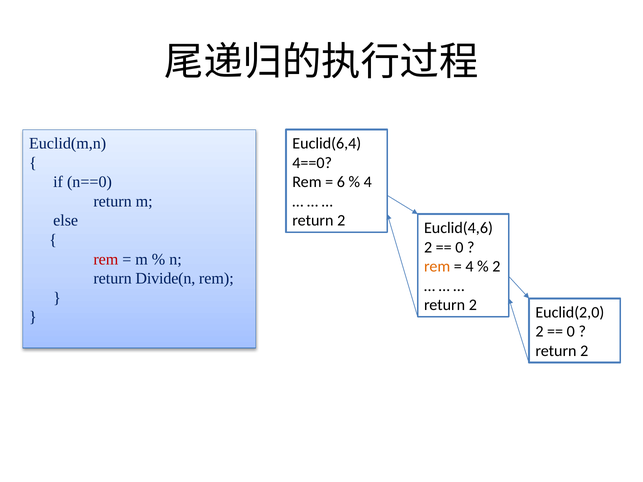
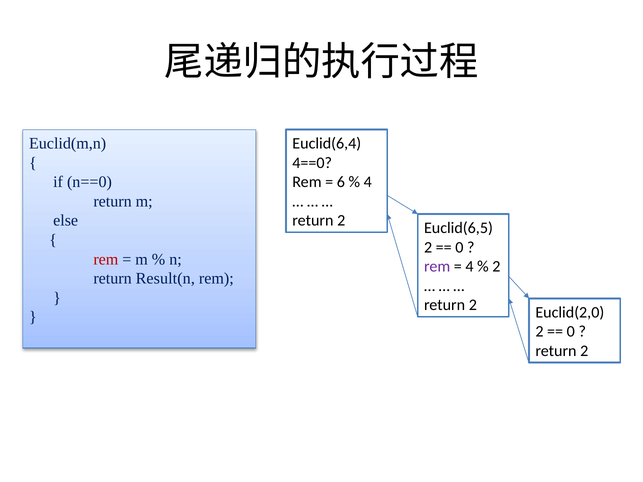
Euclid(4,6: Euclid(4,6 -> Euclid(6,5
rem at (437, 267) colour: orange -> purple
Divide(n: Divide(n -> Result(n
